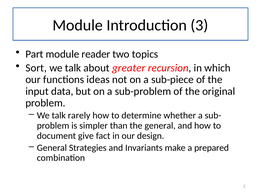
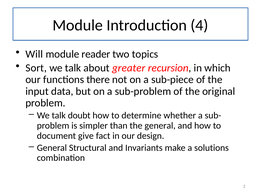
3: 3 -> 4
Part: Part -> Will
ideas: ideas -> there
rarely: rarely -> doubt
Strategies: Strategies -> Structural
prepared: prepared -> solutions
